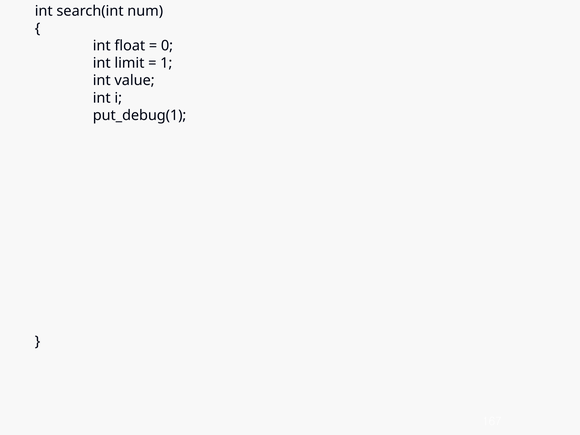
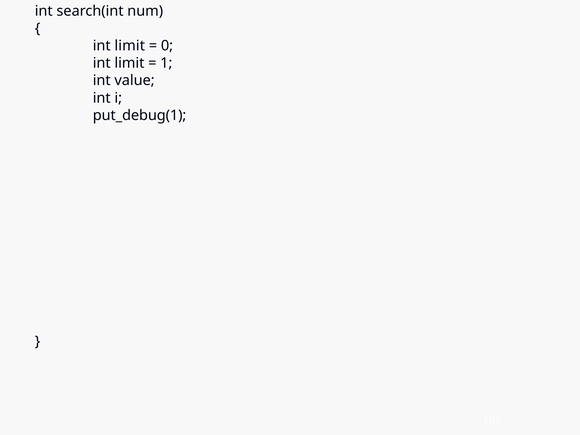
float at (130, 46): float -> limit
